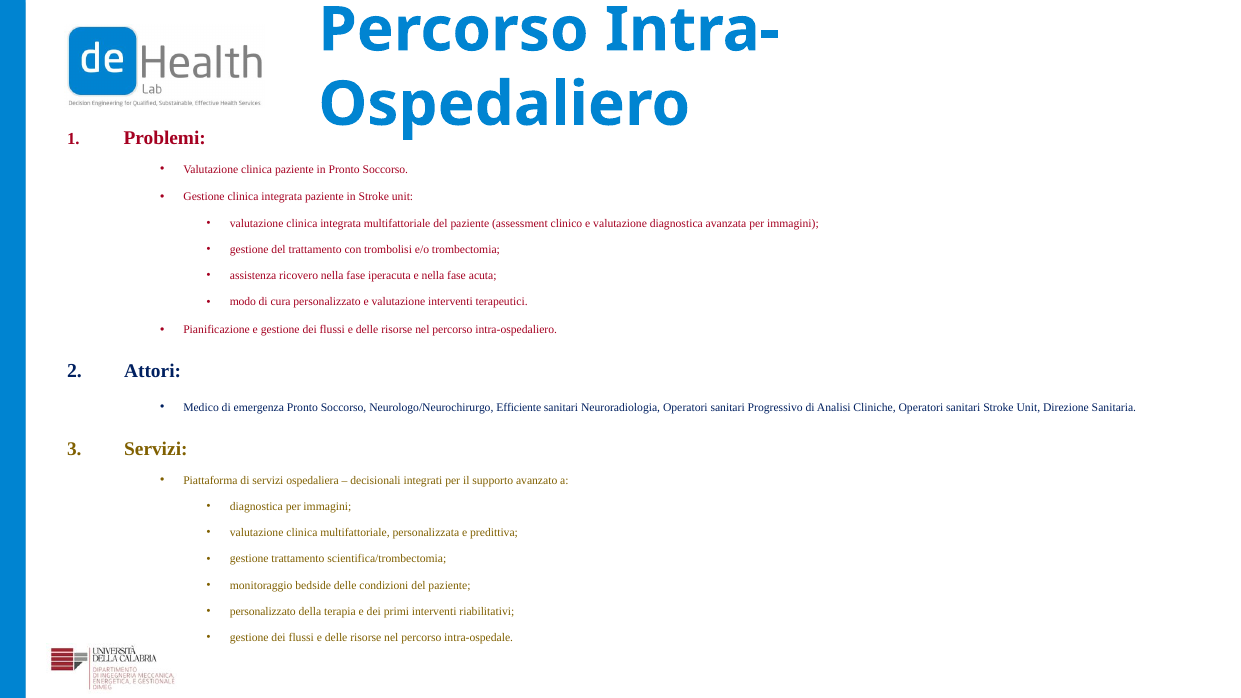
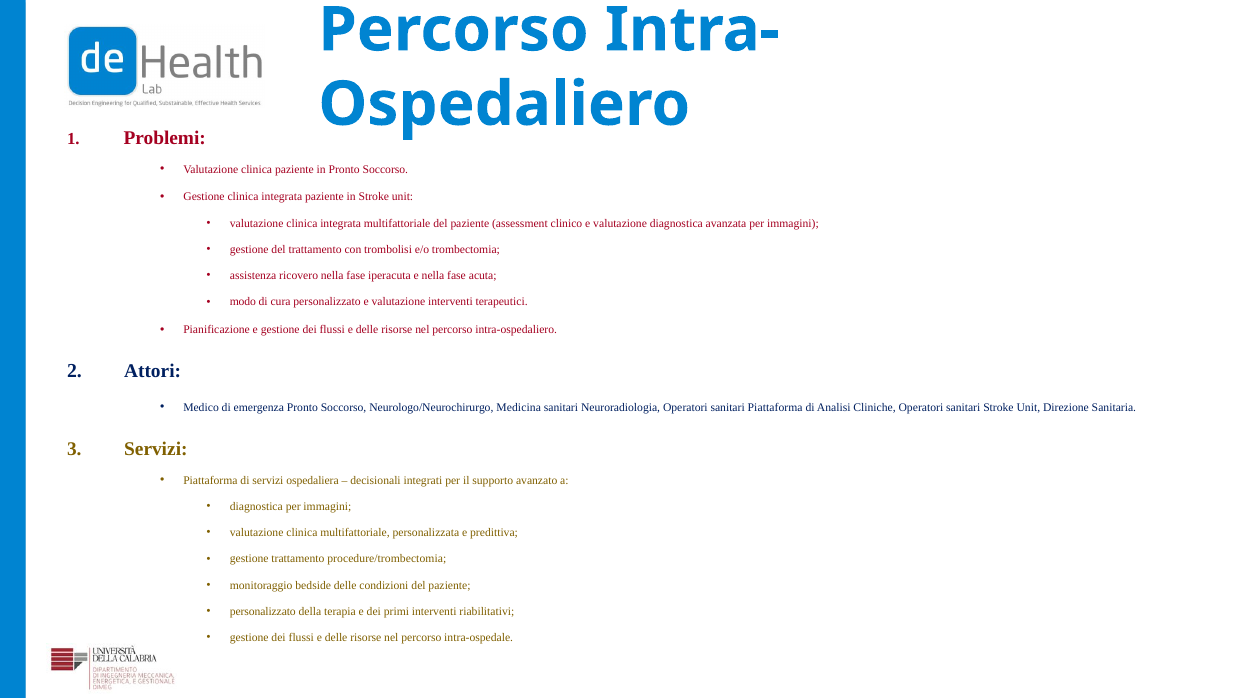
Efficiente: Efficiente -> Medicina
sanitari Progressivo: Progressivo -> Piattaforma
scientifica/trombectomia: scientifica/trombectomia -> procedure/trombectomia
